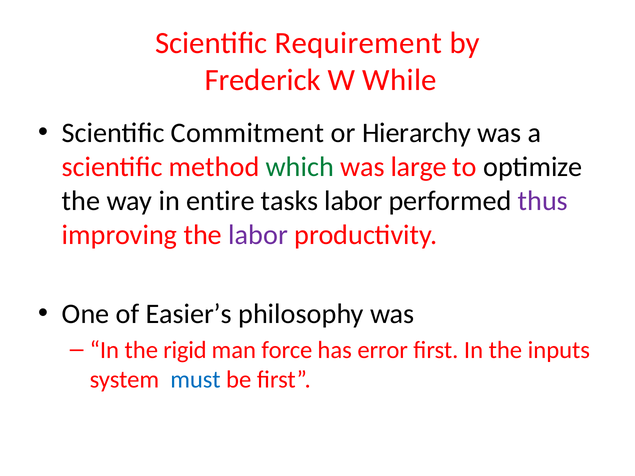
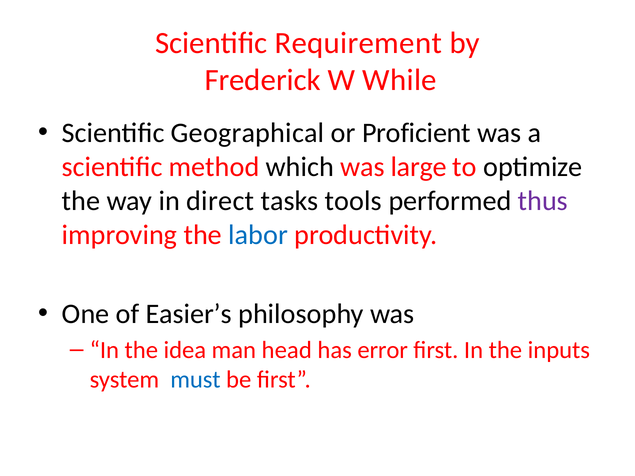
Commitment: Commitment -> Geographical
Hierarchy: Hierarchy -> Proficient
which colour: green -> black
entire: entire -> direct
tasks labor: labor -> tools
labor at (258, 235) colour: purple -> blue
rigid: rigid -> idea
force: force -> head
